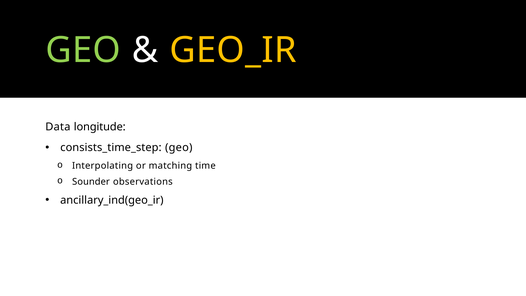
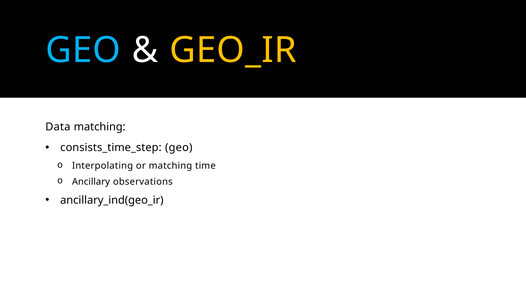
GEO at (83, 50) colour: light green -> light blue
Data longitude: longitude -> matching
Sounder: Sounder -> Ancillary
